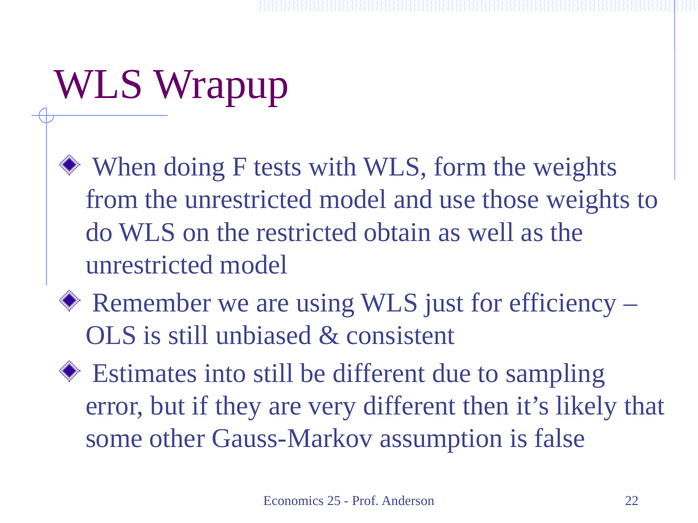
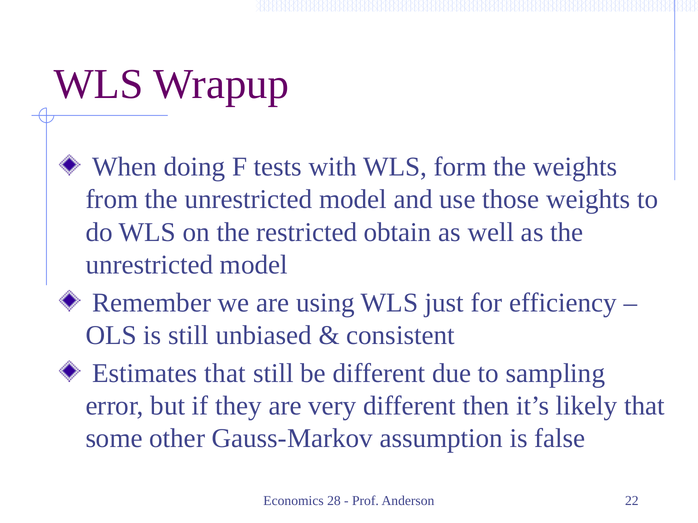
Estimates into: into -> that
25: 25 -> 28
